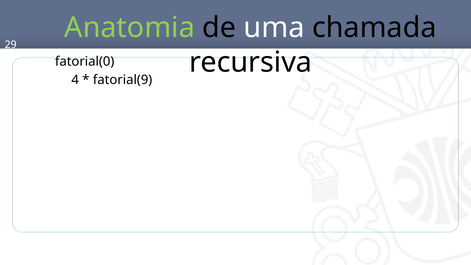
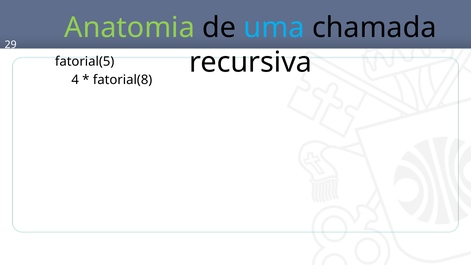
uma colour: white -> light blue
fatorial(0: fatorial(0 -> fatorial(5
fatorial(9: fatorial(9 -> fatorial(8
